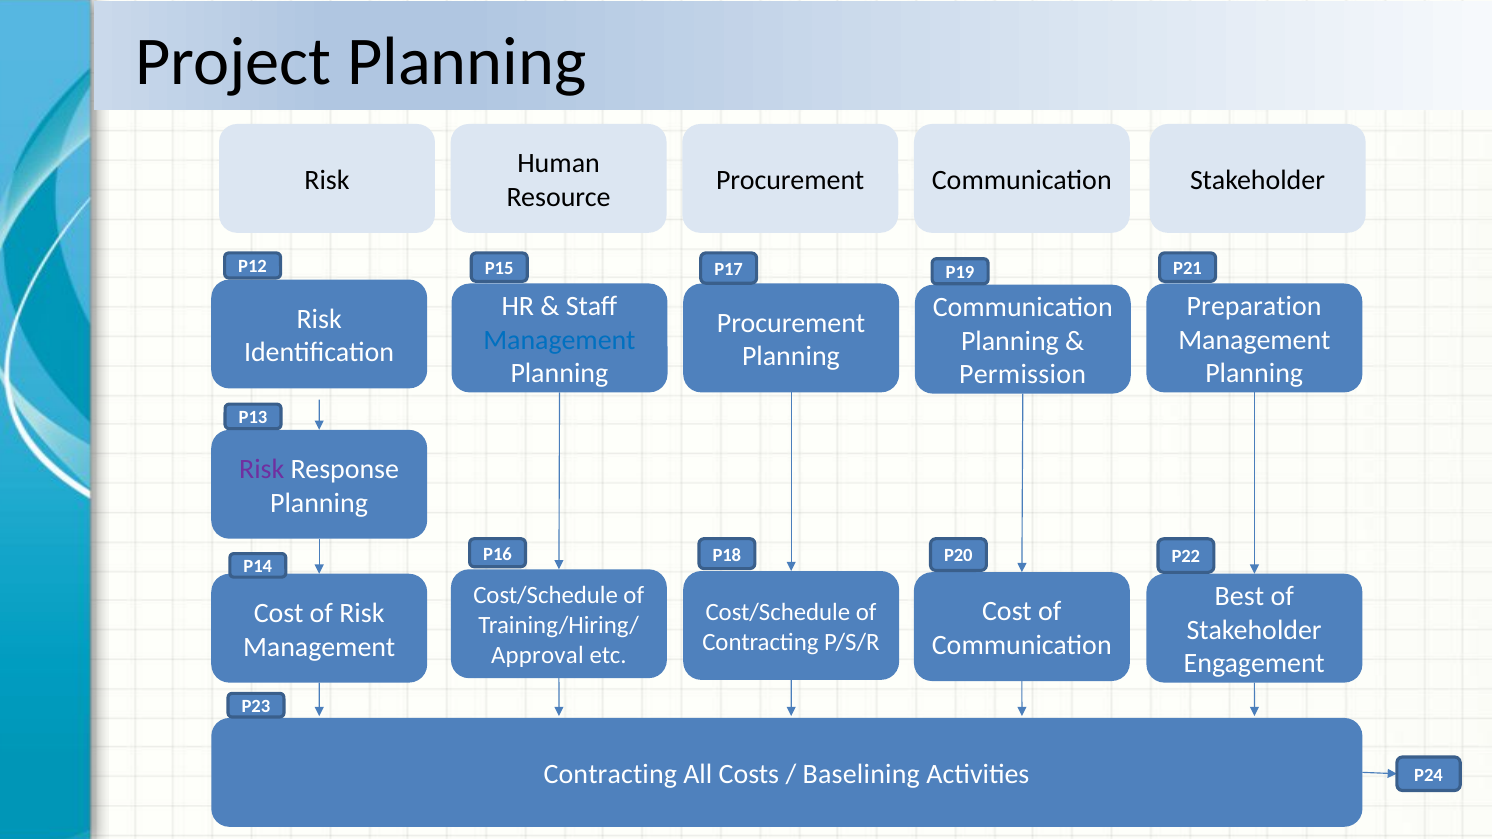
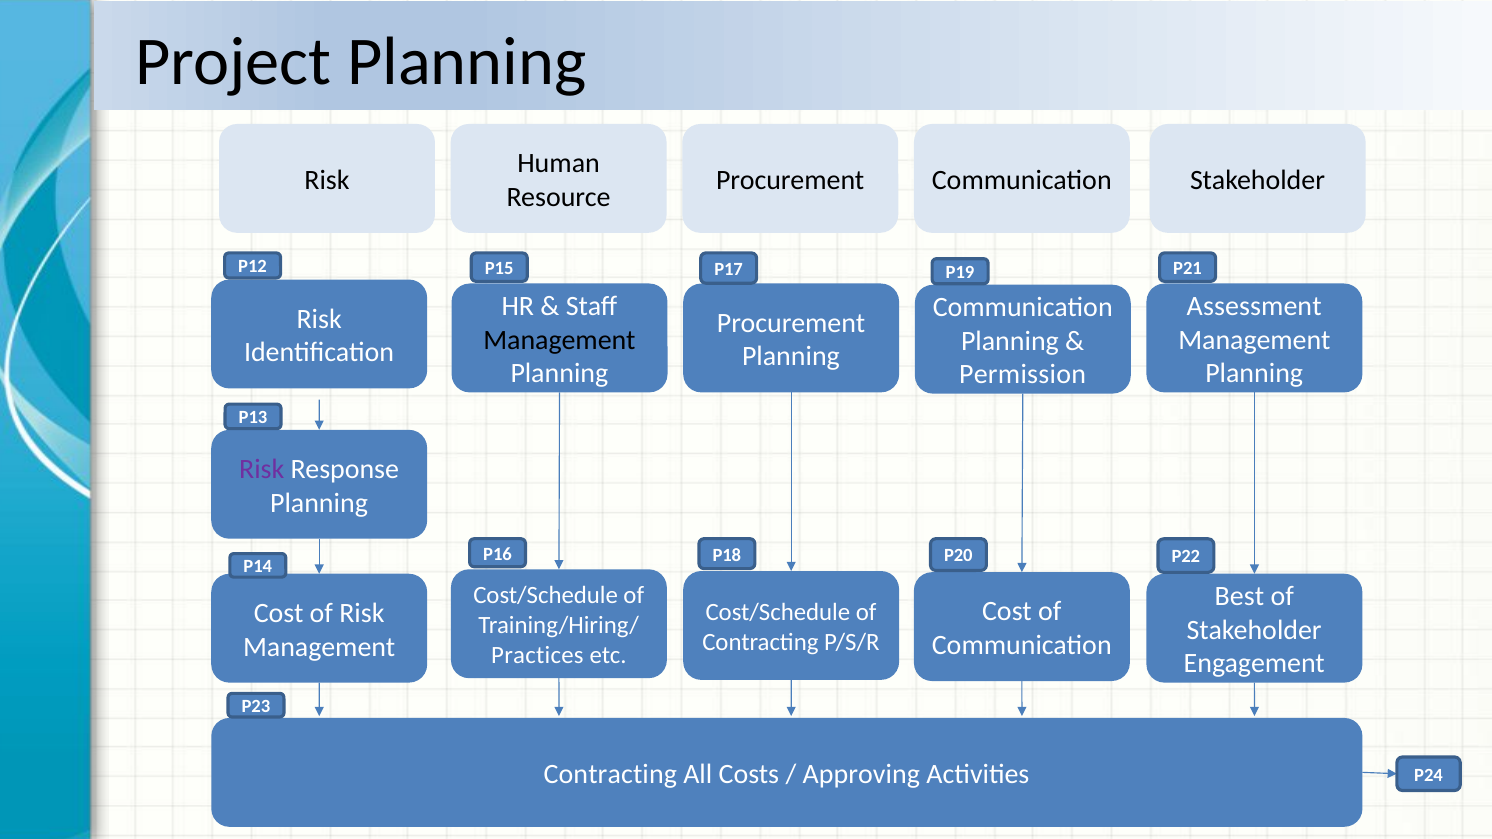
Preparation: Preparation -> Assessment
Management at (559, 340) colour: blue -> black
Approval: Approval -> Practices
Baselining: Baselining -> Approving
